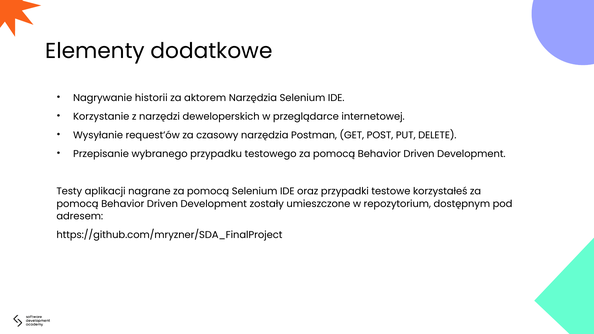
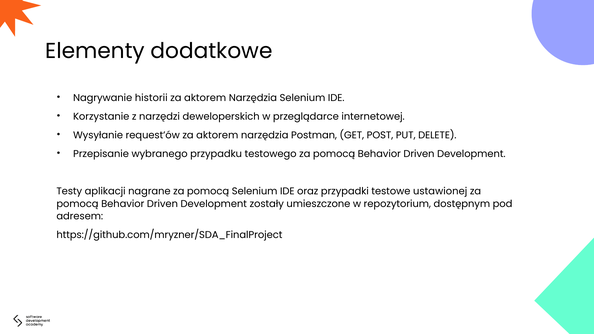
request’ów za czasowy: czasowy -> aktorem
korzystałeś: korzystałeś -> ustawionej
